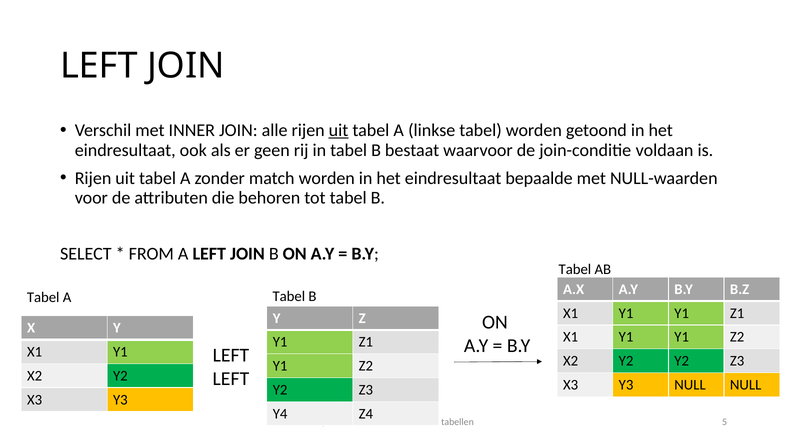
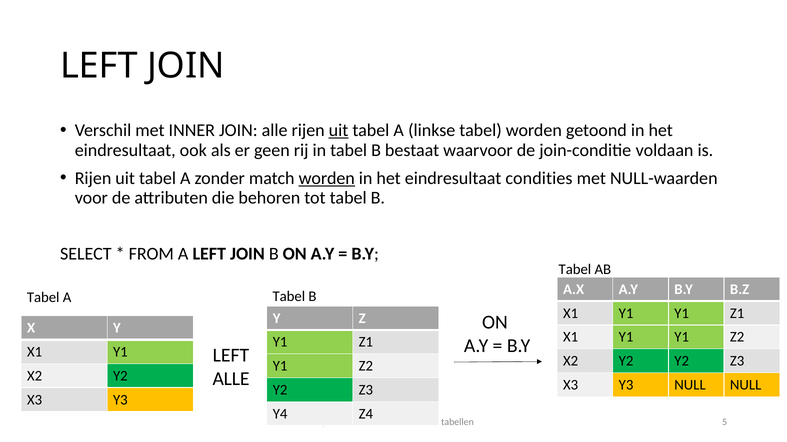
worden at (327, 178) underline: none -> present
bepaalde: bepaalde -> condities
LEFT at (231, 379): LEFT -> ALLE
